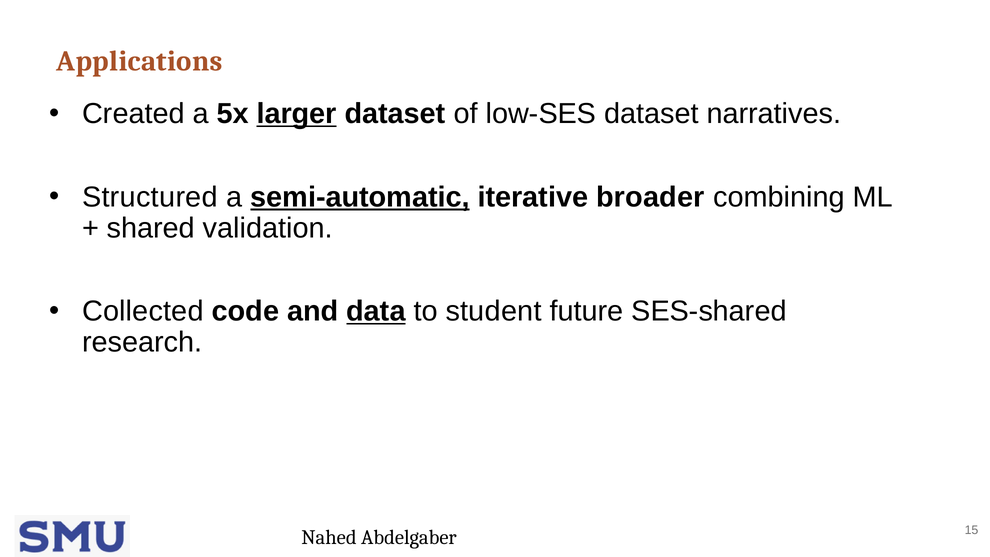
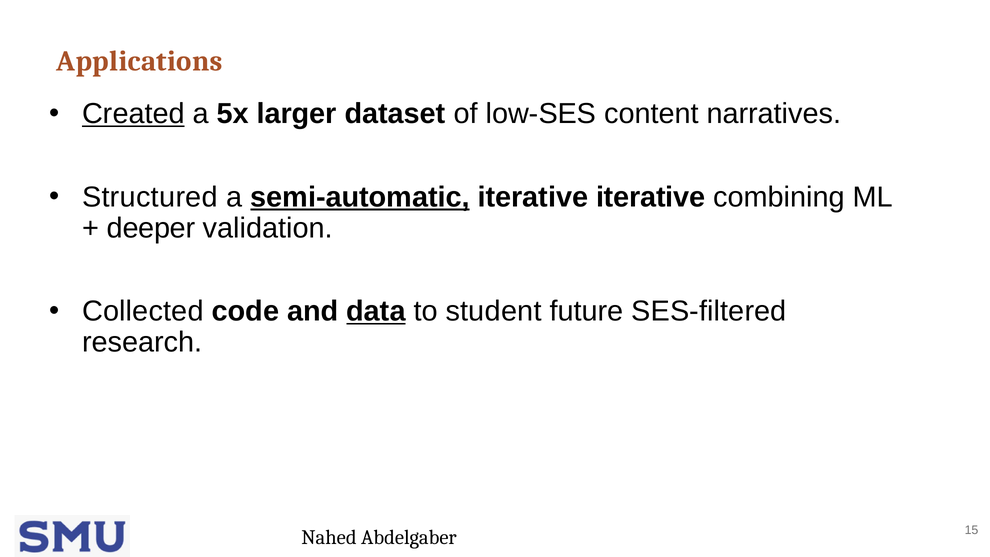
Created underline: none -> present
larger underline: present -> none
low-SES dataset: dataset -> content
iterative broader: broader -> iterative
shared: shared -> deeper
SES-shared: SES-shared -> SES-filtered
